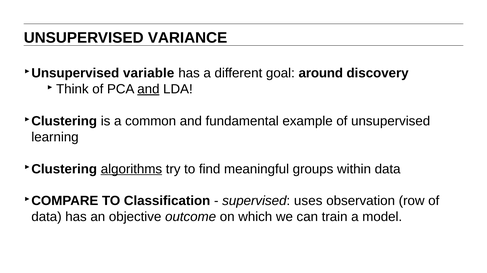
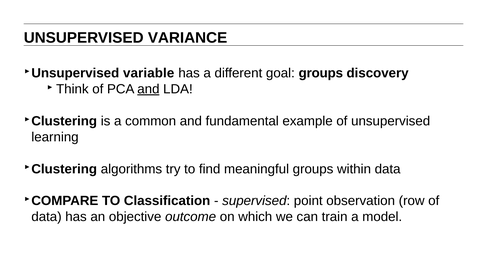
goal around: around -> groups
algorithms underline: present -> none
uses: uses -> point
